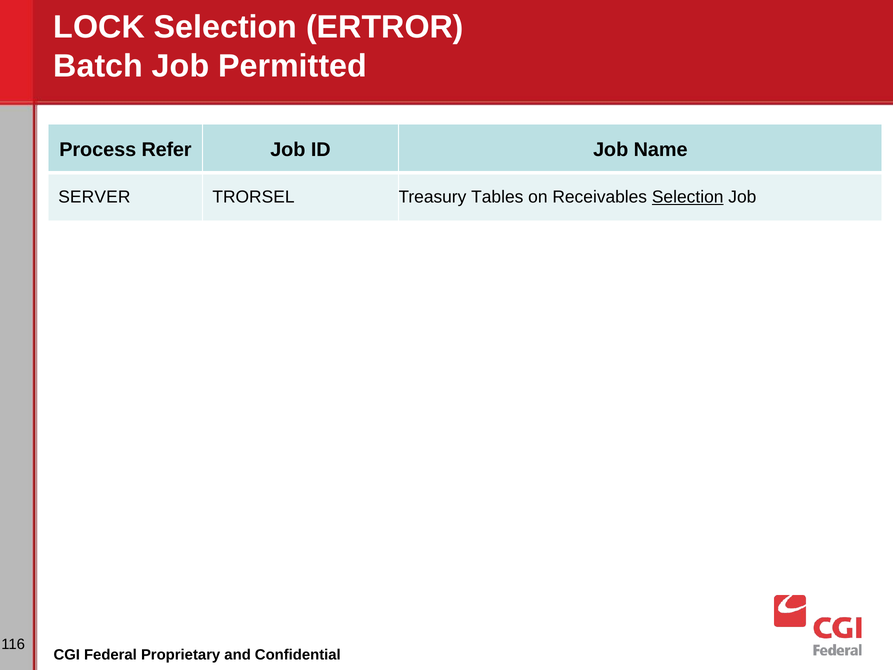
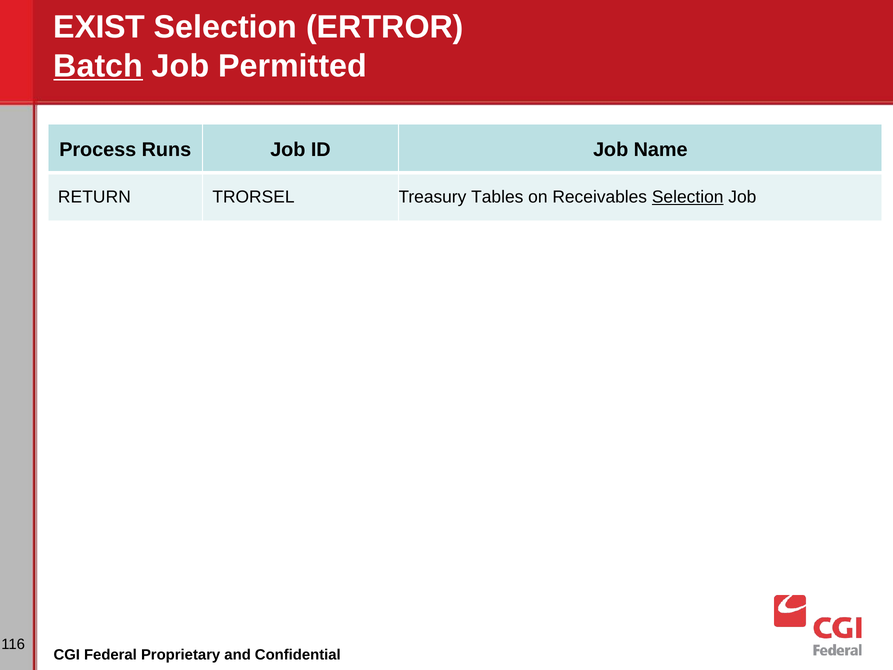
LOCK: LOCK -> EXIST
Batch underline: none -> present
Refer: Refer -> Runs
SERVER: SERVER -> RETURN
